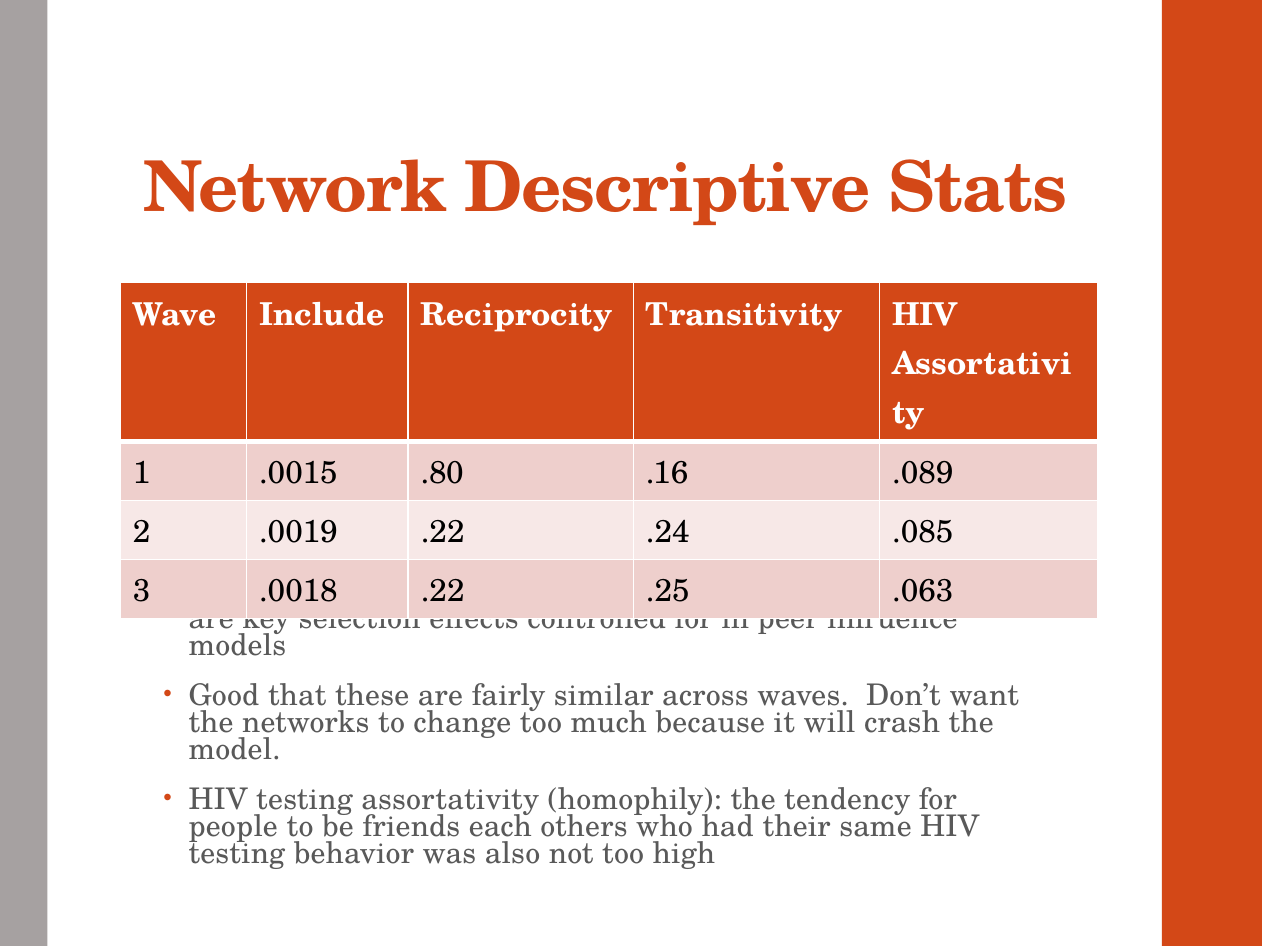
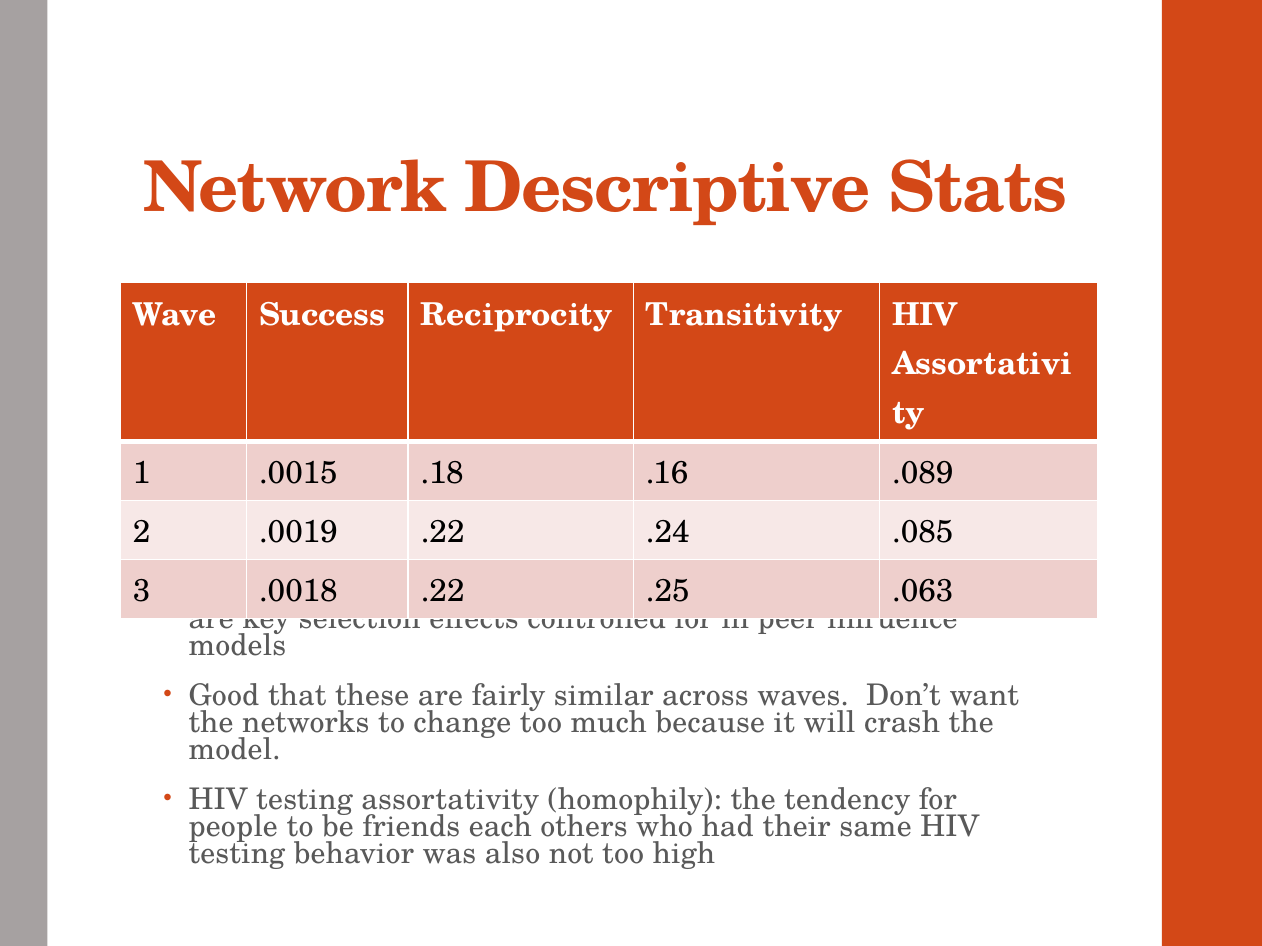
Include: Include -> Success
.80: .80 -> .18
